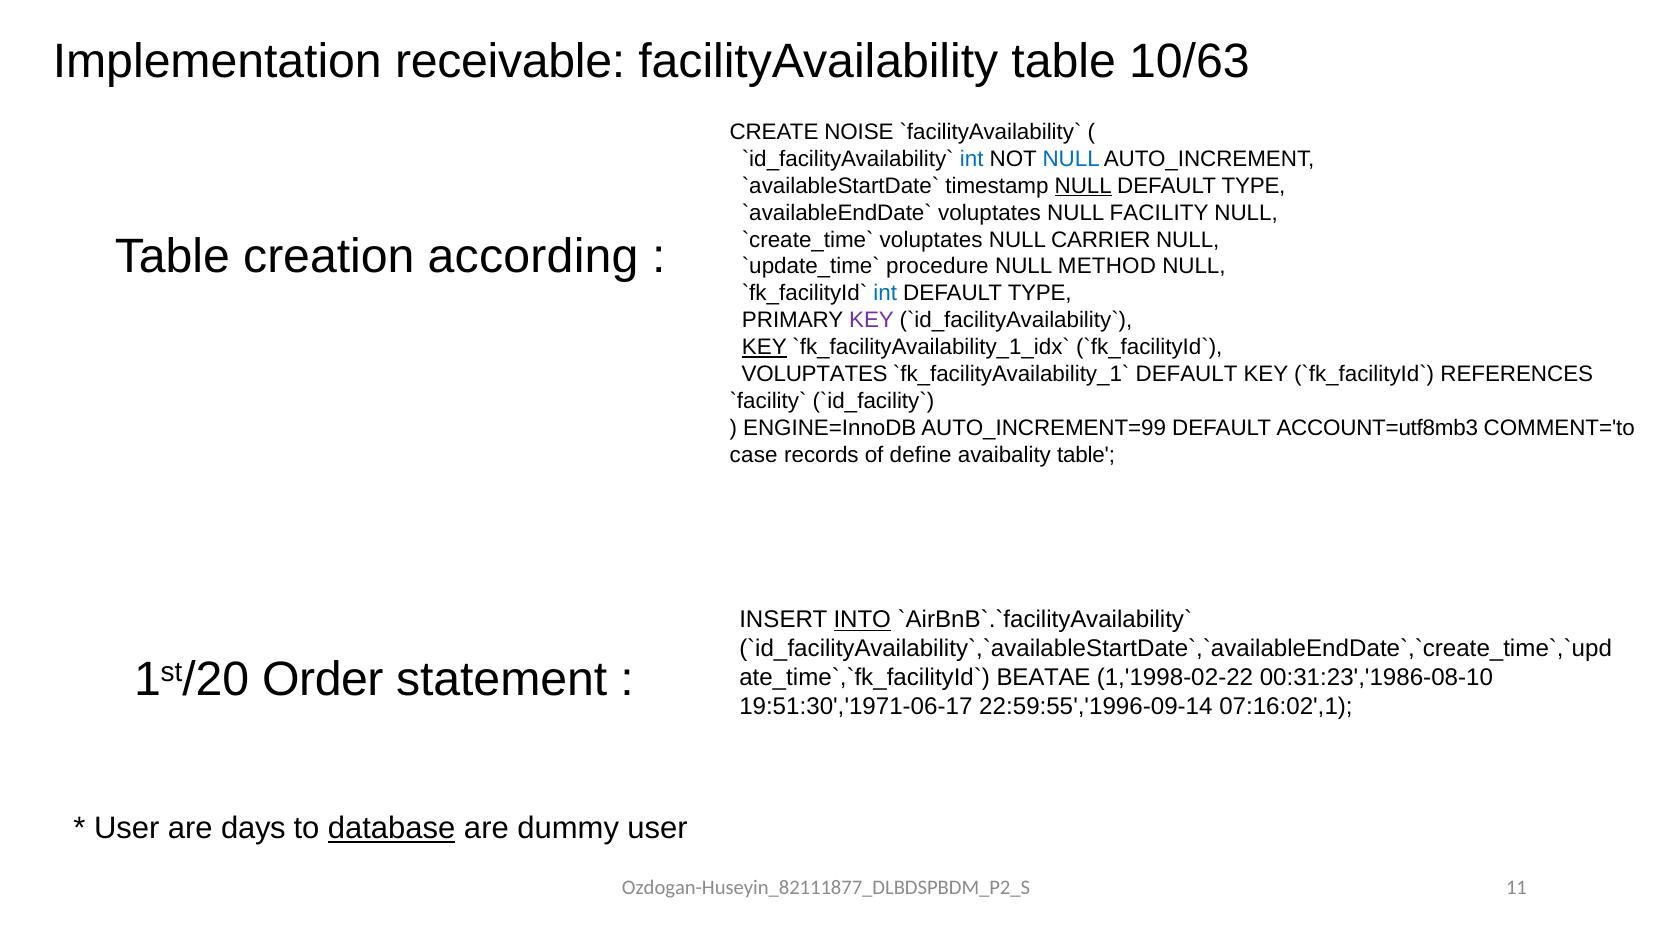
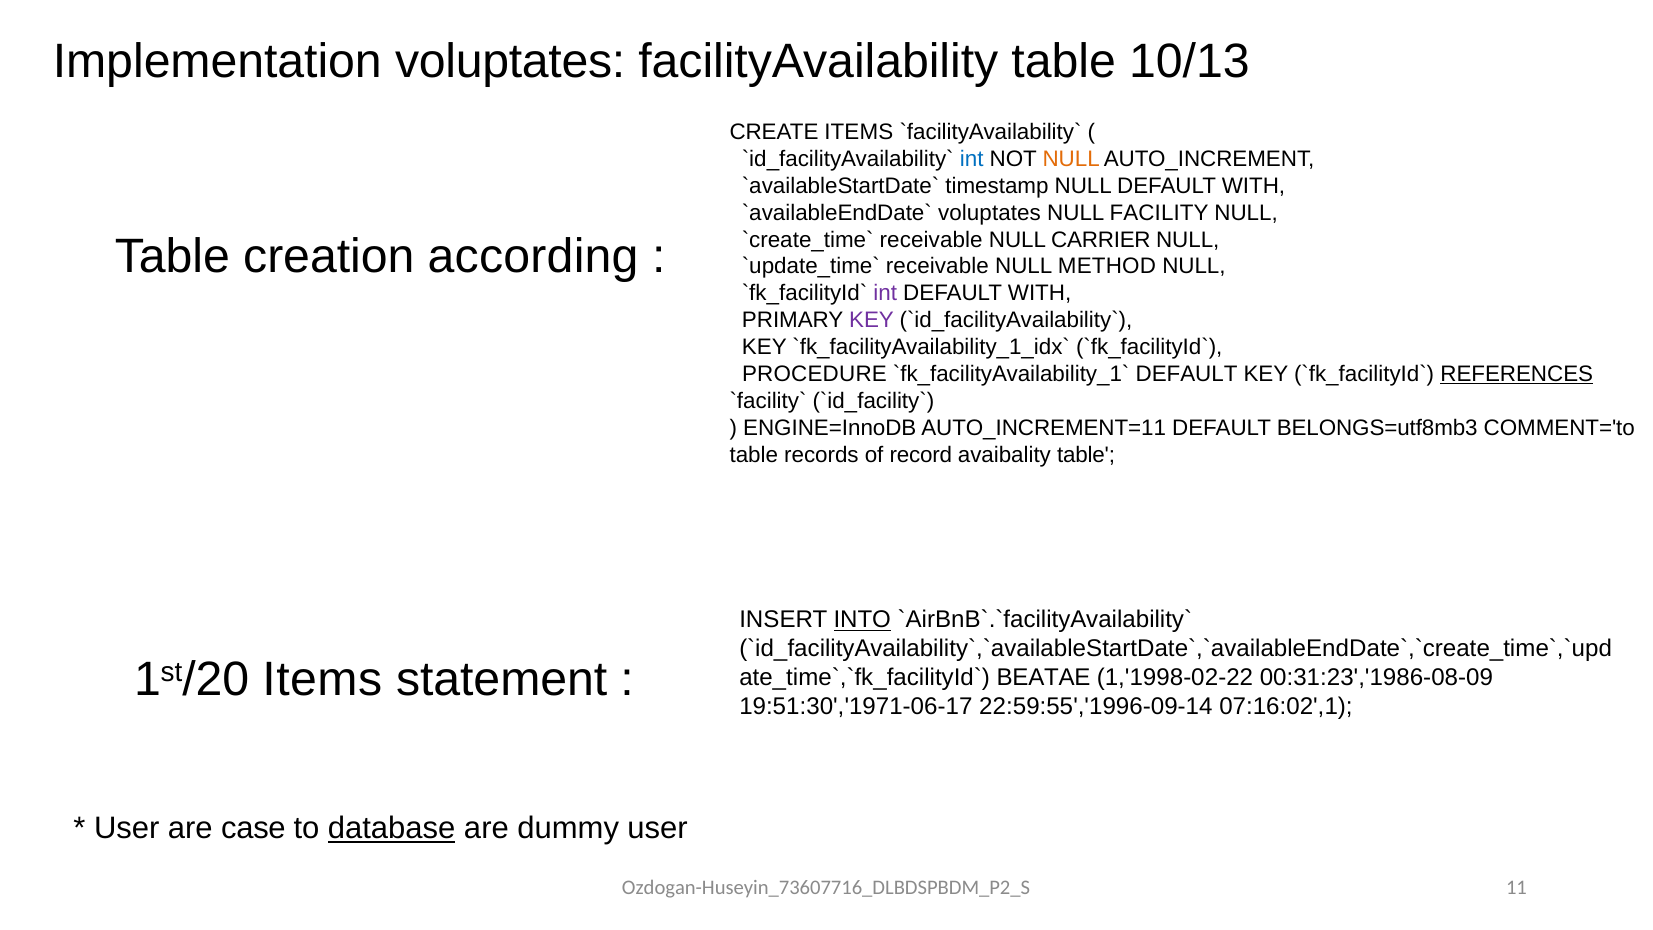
Implementation receivable: receivable -> voluptates
10/63: 10/63 -> 10/13
CREATE NOISE: NOISE -> ITEMS
NULL at (1071, 159) colour: blue -> orange
NULL at (1083, 186) underline: present -> none
TYPE at (1254, 186): TYPE -> WITH
voluptates at (931, 240): voluptates -> receivable
procedure at (937, 267): procedure -> receivable
int at (885, 293) colour: blue -> purple
TYPE at (1040, 293): TYPE -> WITH
KEY at (764, 347) underline: present -> none
VOLUPTATES at (815, 374): VOLUPTATES -> PROCEDURE
REFERENCES underline: none -> present
AUTO_INCREMENT=99: AUTO_INCREMENT=99 -> AUTO_INCREMENT=11
ACCOUNT=utf8mb3: ACCOUNT=utf8mb3 -> BELONGS=utf8mb3
case at (754, 455): case -> table
define: define -> record
1st/20 Order: Order -> Items
00:31:23','1986-08-10: 00:31:23','1986-08-10 -> 00:31:23','1986-08-09
days: days -> case
Ozdogan-Huseyin_82111877_DLBDSPBDM_P2_S: Ozdogan-Huseyin_82111877_DLBDSPBDM_P2_S -> Ozdogan-Huseyin_73607716_DLBDSPBDM_P2_S
